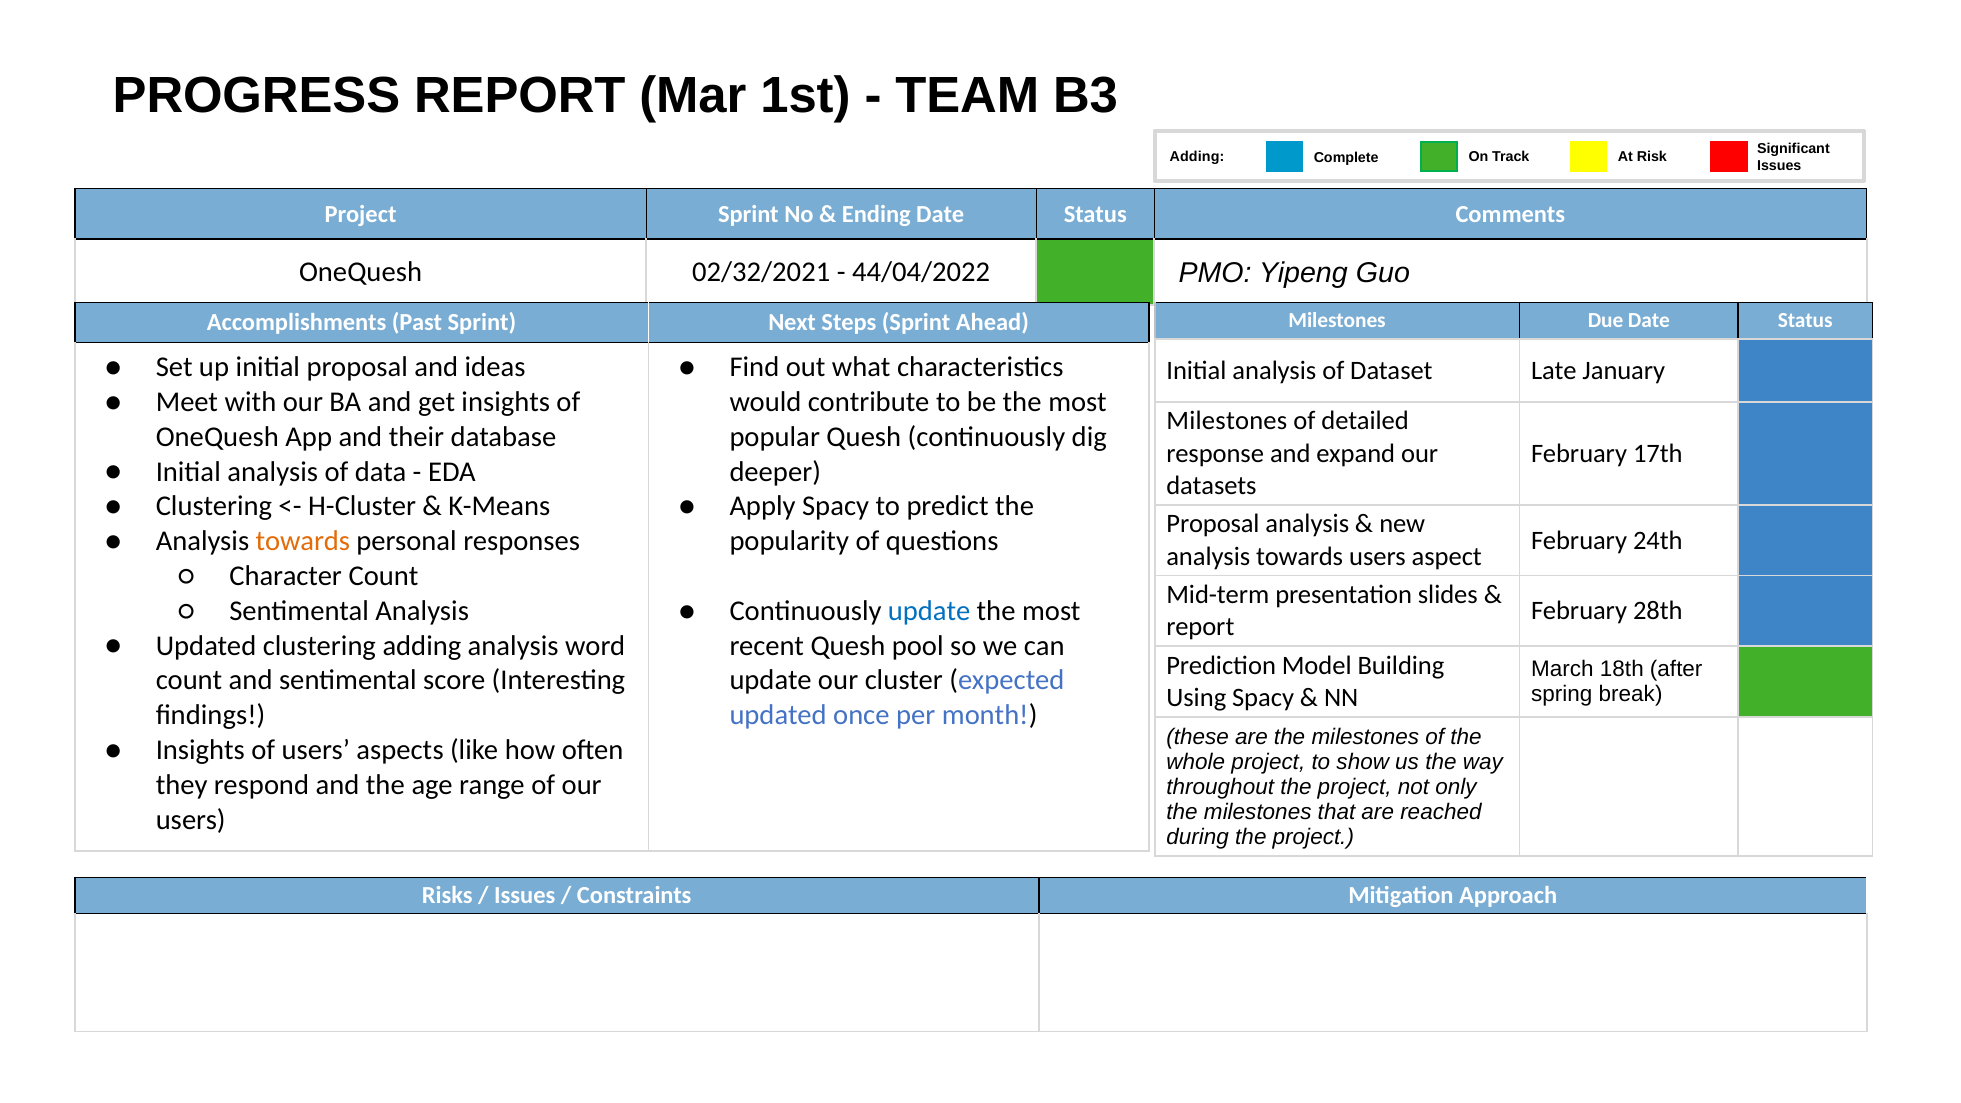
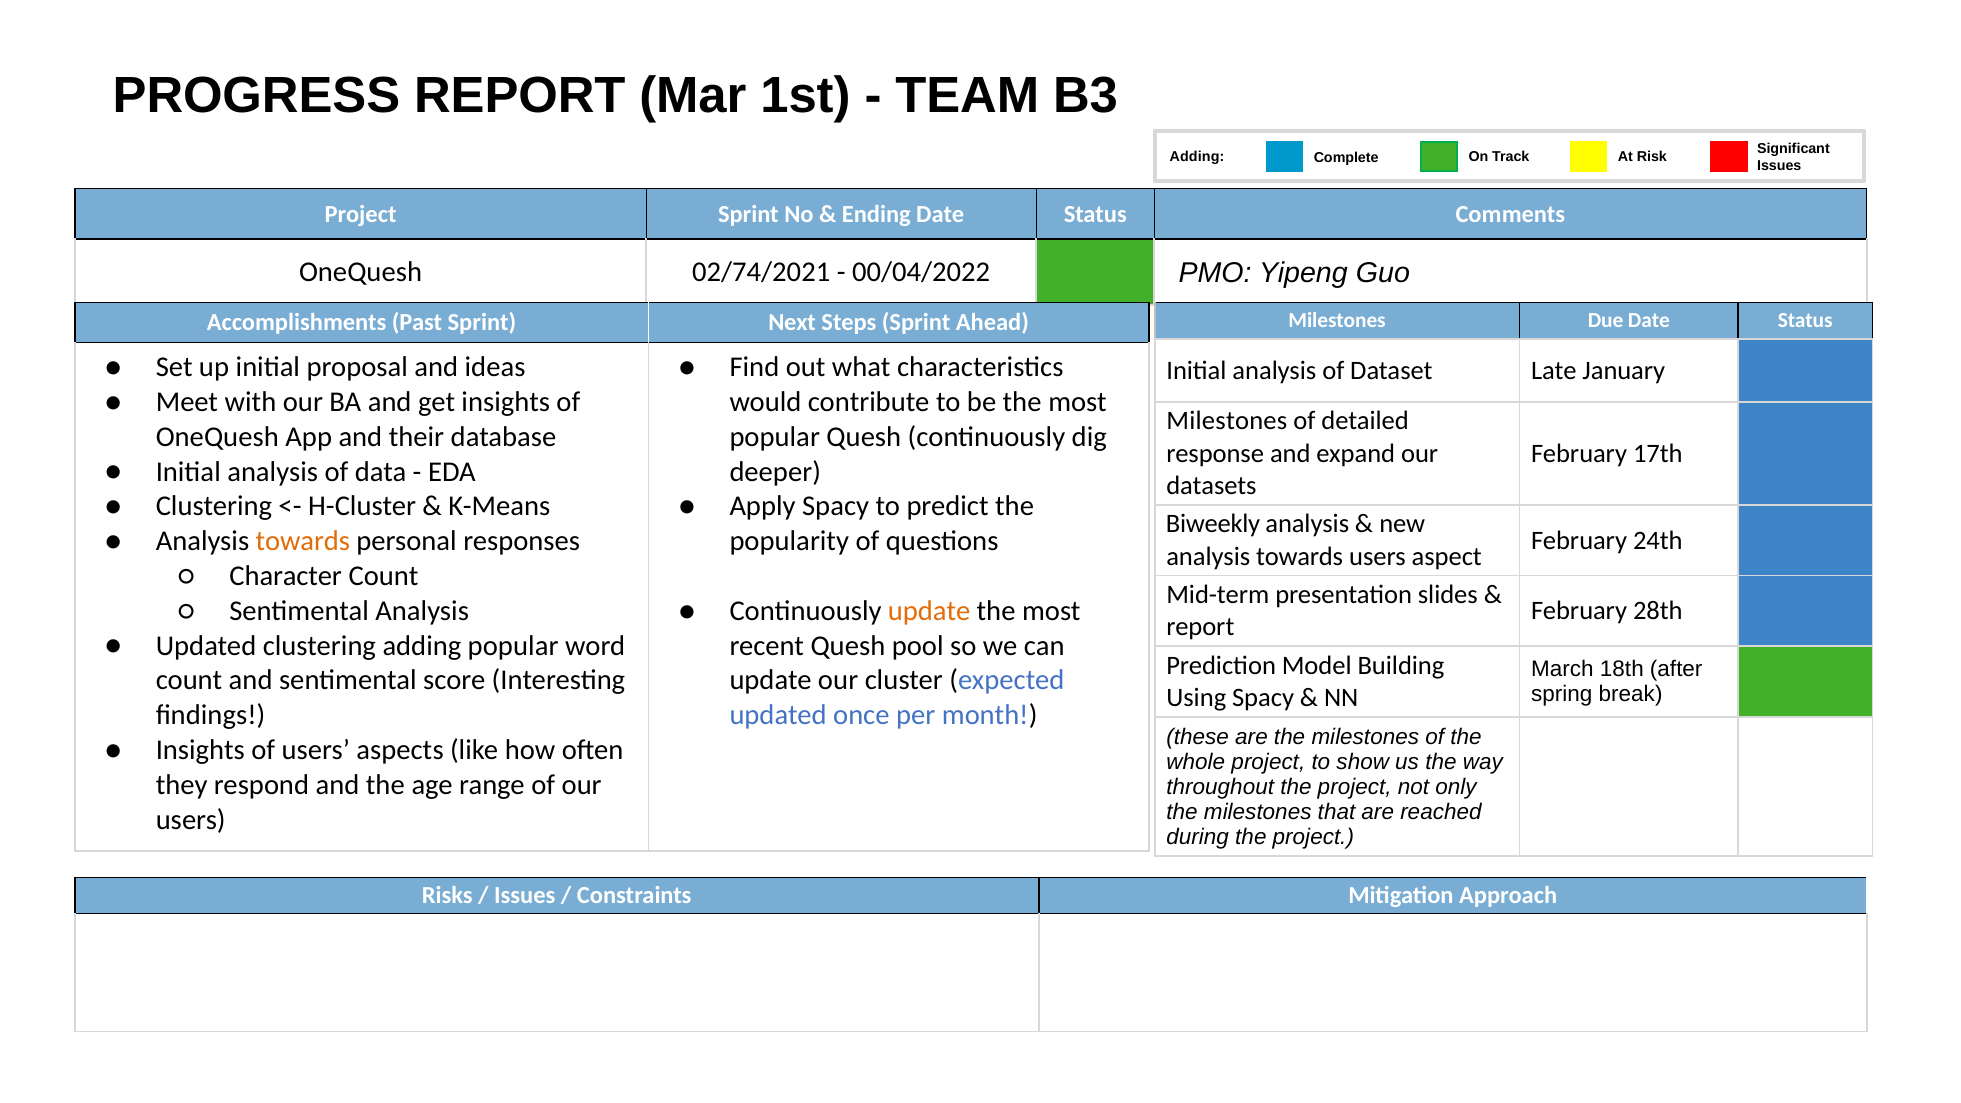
02/32/2021: 02/32/2021 -> 02/74/2021
44/04/2022: 44/04/2022 -> 00/04/2022
Proposal at (1213, 524): Proposal -> Biweekly
update at (929, 611) colour: blue -> orange
adding analysis: analysis -> popular
